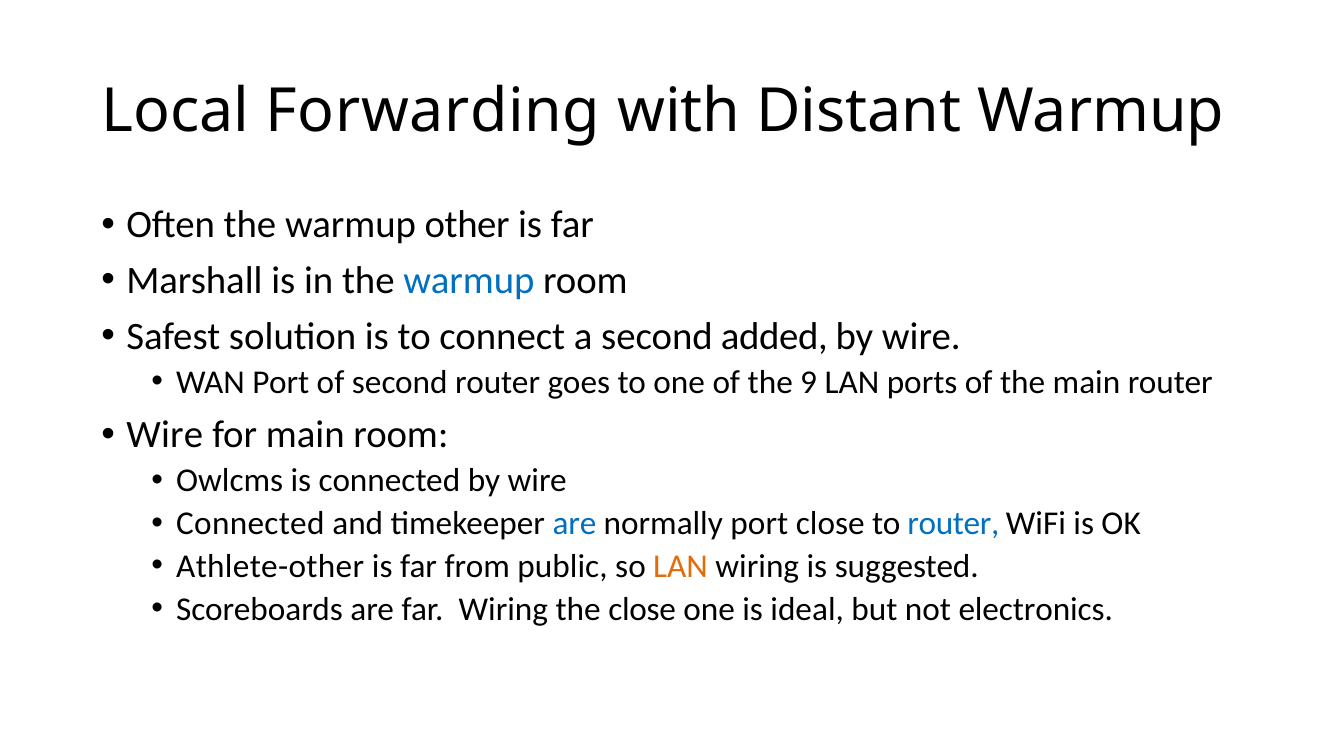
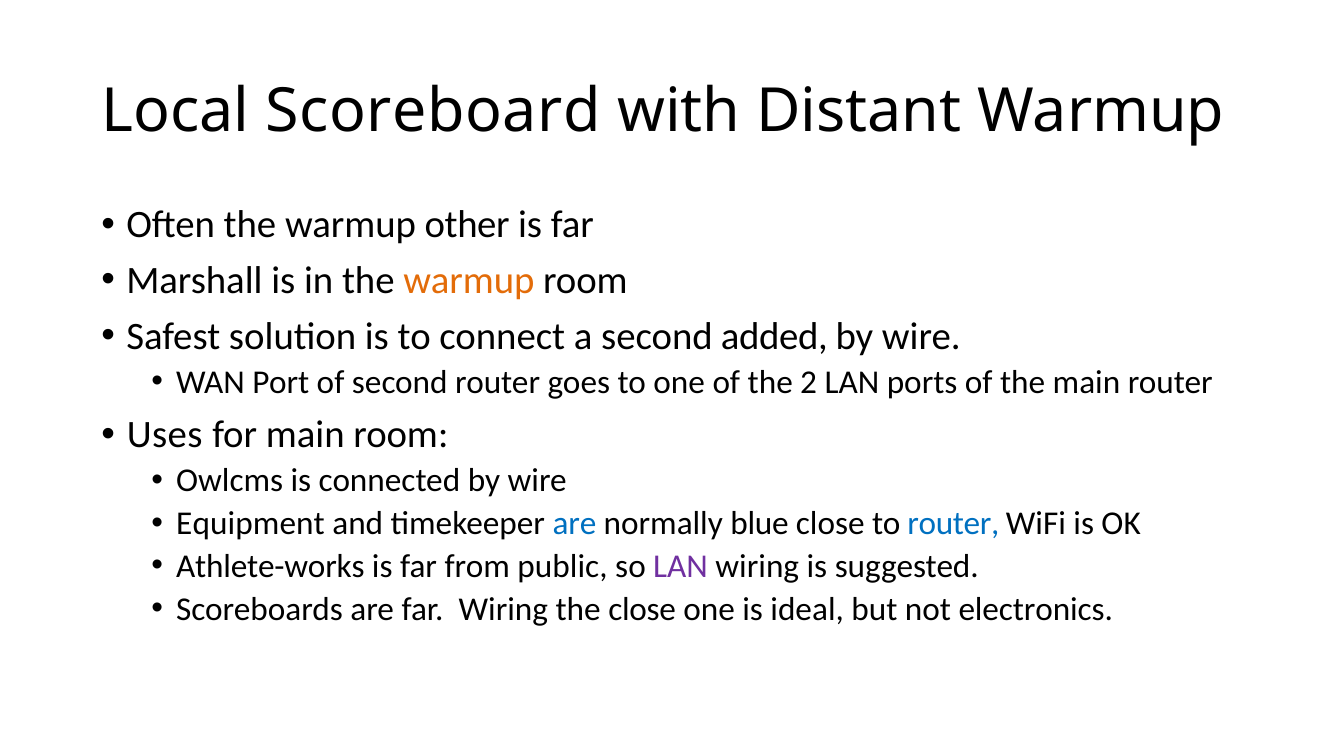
Forwarding: Forwarding -> Scoreboard
warmup at (469, 281) colour: blue -> orange
9: 9 -> 2
Wire at (165, 435): Wire -> Uses
Connected at (250, 524): Connected -> Equipment
normally port: port -> blue
Athlete-other: Athlete-other -> Athlete-works
LAN at (681, 566) colour: orange -> purple
